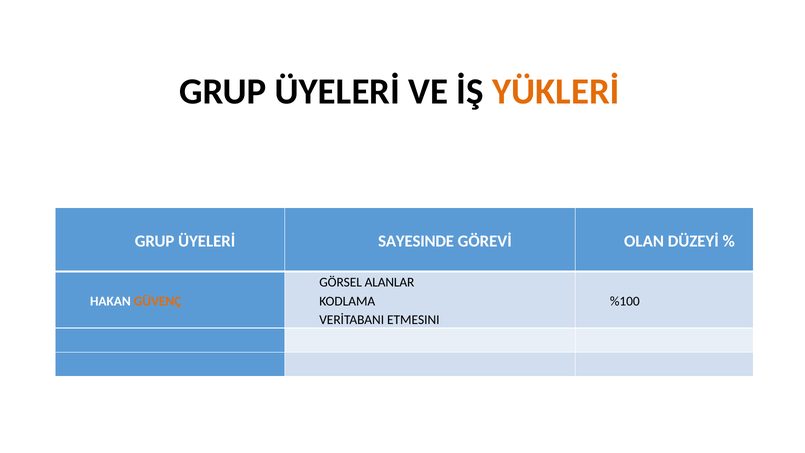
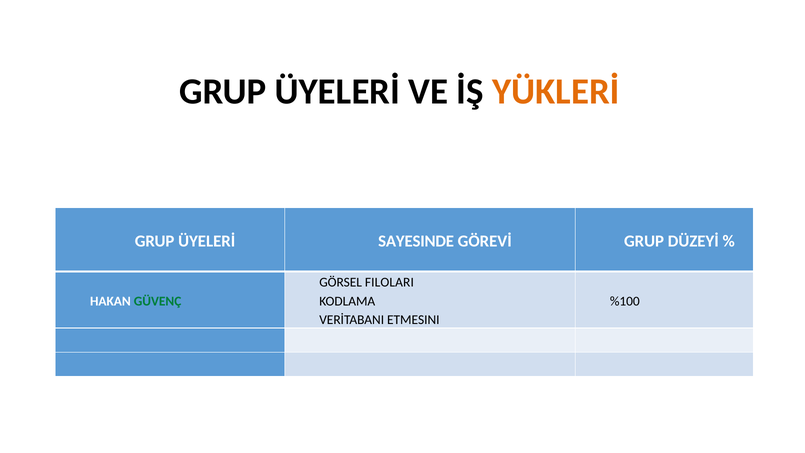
GÖREVİ OLAN: OLAN -> GRUP
ALANLAR: ALANLAR -> FILOLARI
GÜVENÇ colour: orange -> green
